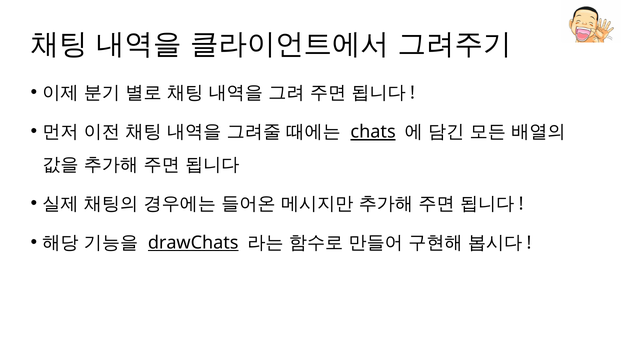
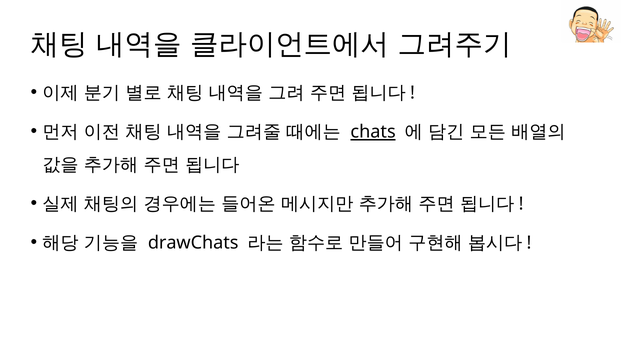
drawChats underline: present -> none
